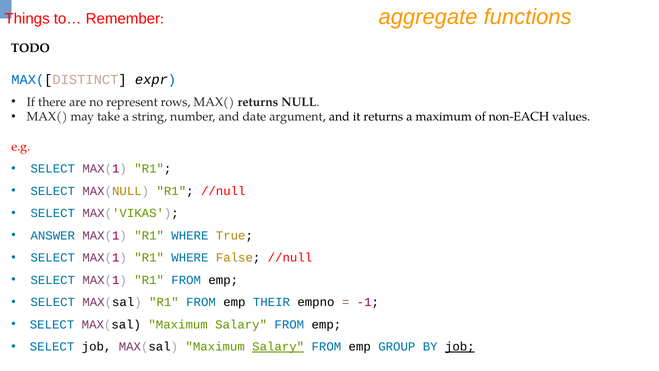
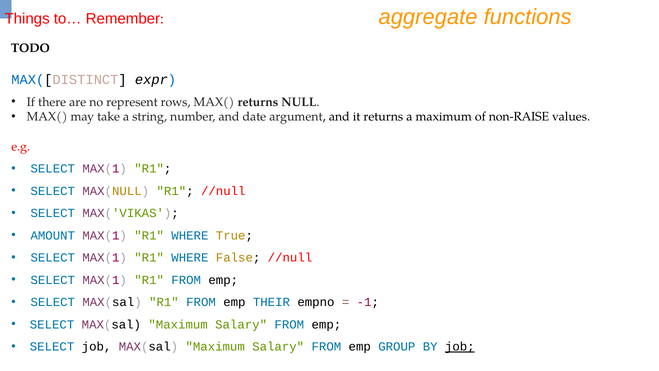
non-EACH: non-EACH -> non-RAISE
ANSWER: ANSWER -> AMOUNT
Salary at (278, 347) underline: present -> none
